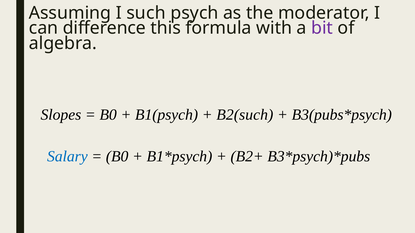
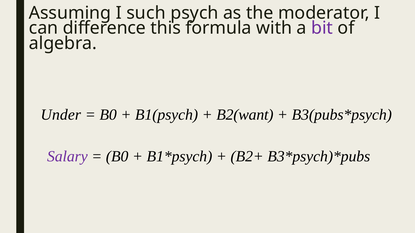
Slopes: Slopes -> Under
B2(such: B2(such -> B2(want
Salary colour: blue -> purple
